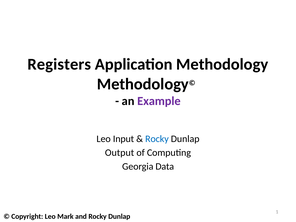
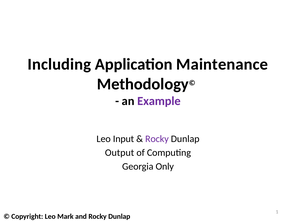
Registers: Registers -> Including
Application Methodology: Methodology -> Maintenance
Rocky at (157, 139) colour: blue -> purple
Data: Data -> Only
